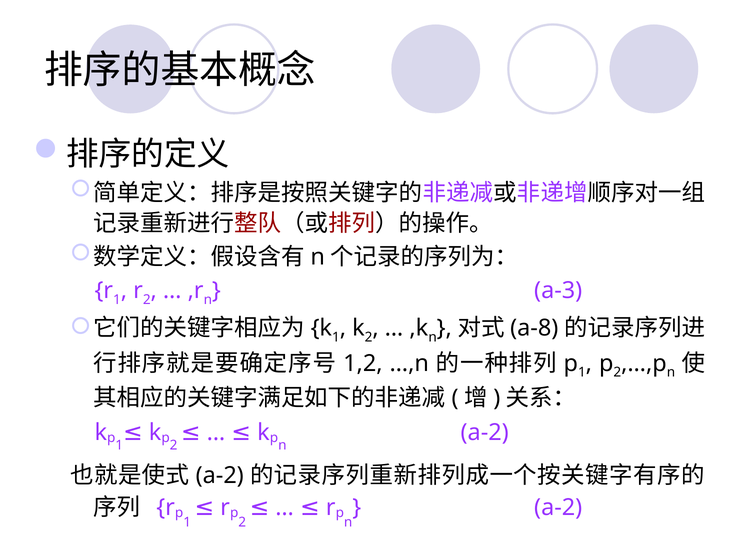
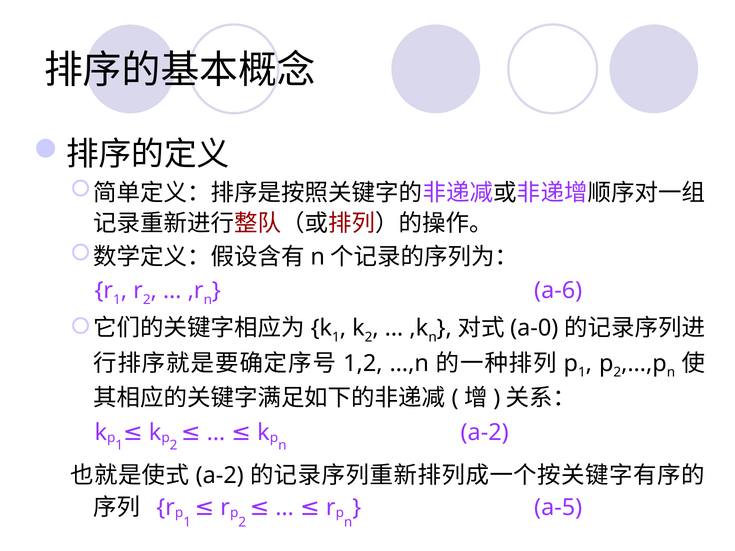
a-3: a-3 -> a-6
a-8: a-8 -> a-0
a-2 at (558, 508): a-2 -> a-5
